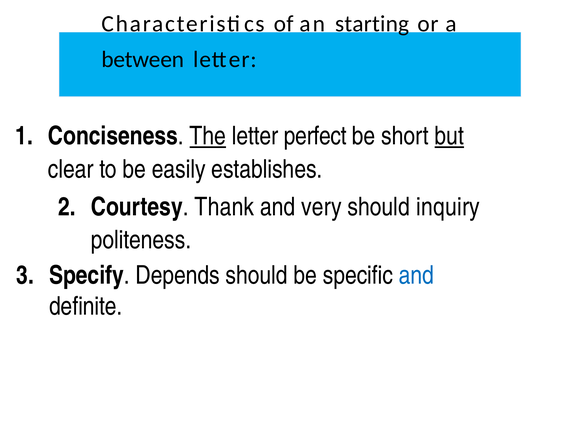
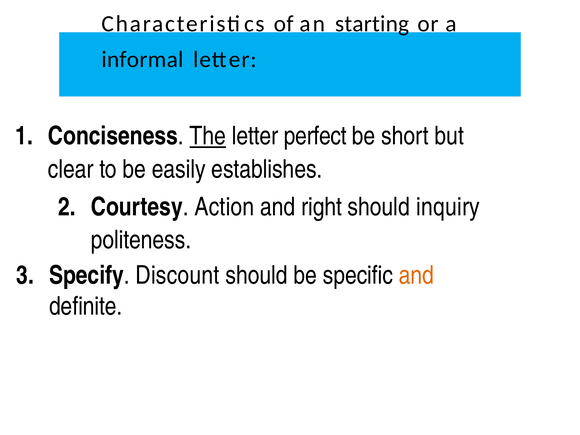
between: between -> informal
but underline: present -> none
Thank: Thank -> Action
very: very -> right
Depends: Depends -> Discount
and at (416, 275) colour: blue -> orange
